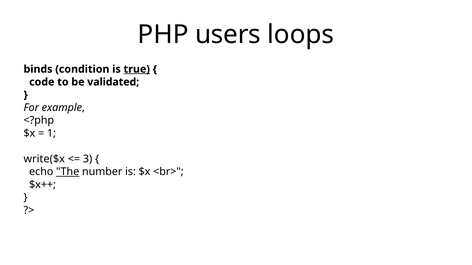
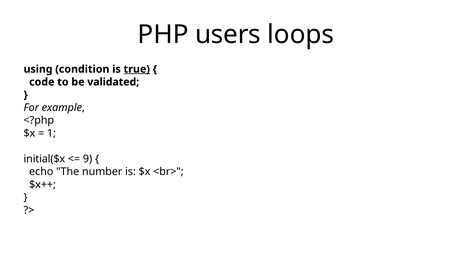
binds: binds -> using
write($x: write($x -> initial($x
3: 3 -> 9
The underline: present -> none
